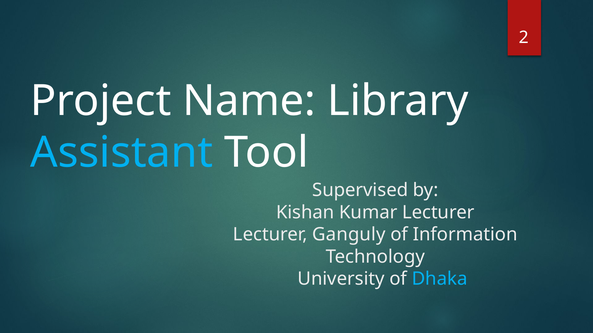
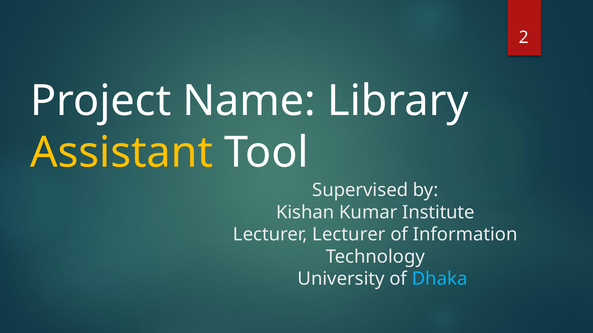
Assistant colour: light blue -> yellow
Kumar Lecturer: Lecturer -> Institute
Lecturer Ganguly: Ganguly -> Lecturer
